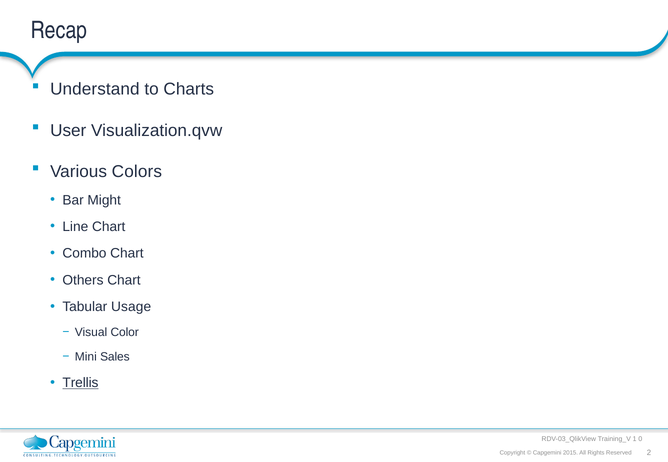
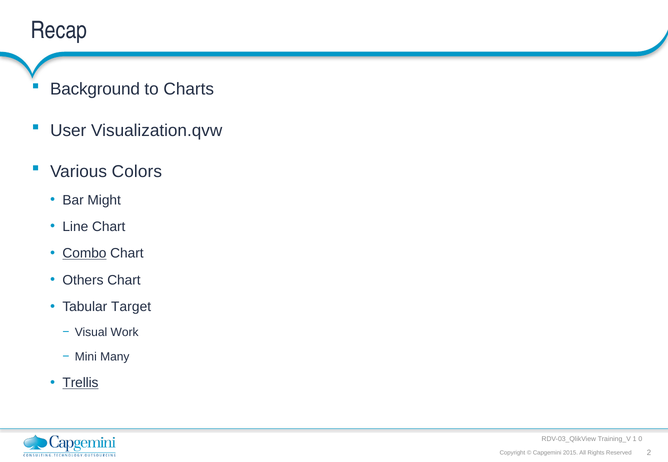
Understand: Understand -> Background
Combo underline: none -> present
Usage: Usage -> Target
Color: Color -> Work
Sales: Sales -> Many
